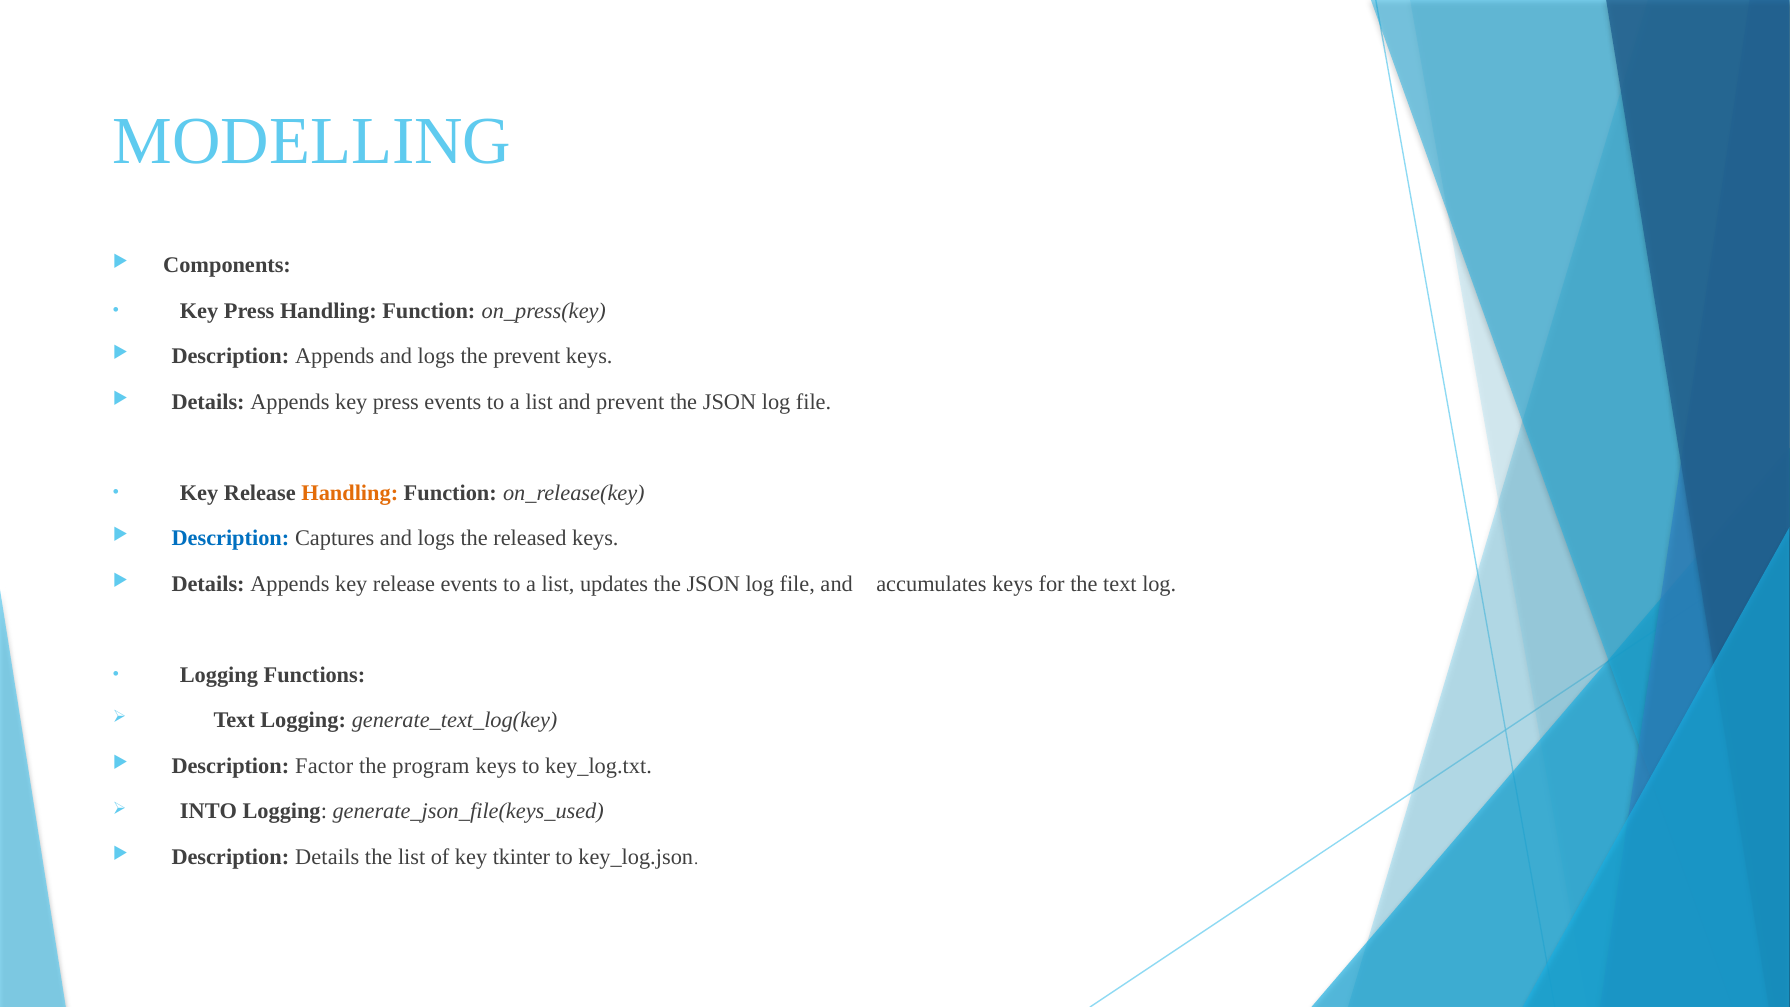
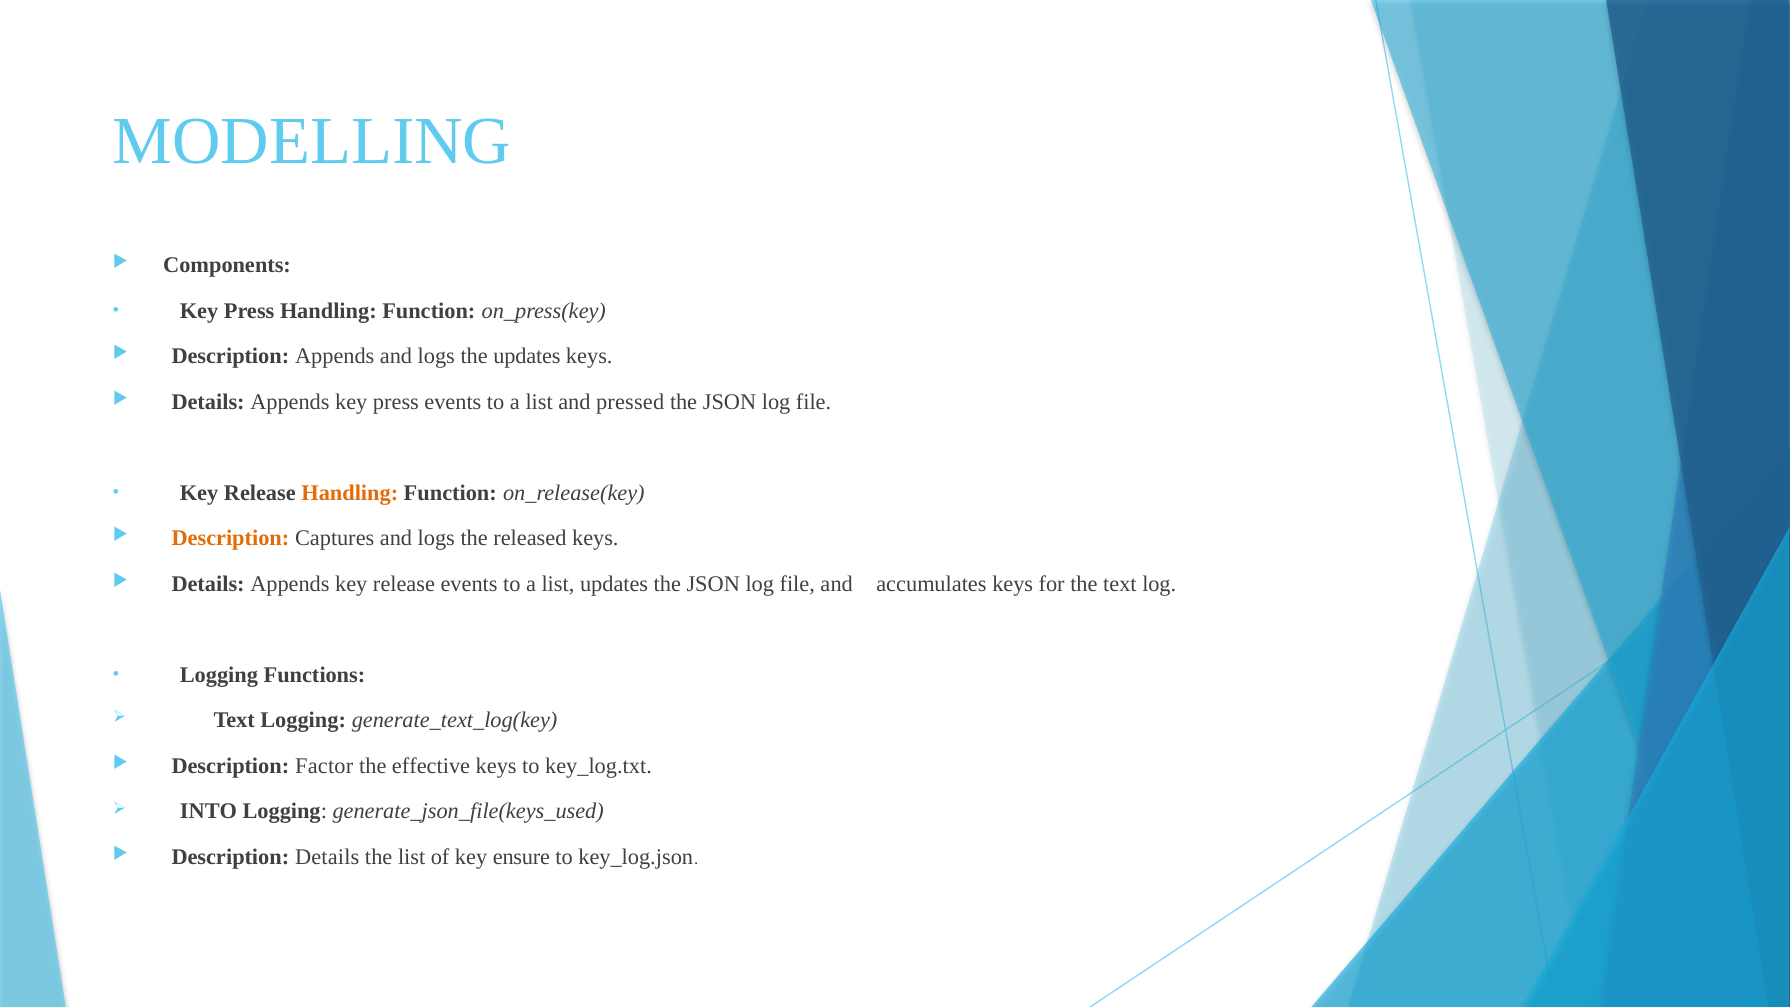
the prevent: prevent -> updates
and prevent: prevent -> pressed
Description at (230, 538) colour: blue -> orange
program: program -> effective
tkinter: tkinter -> ensure
